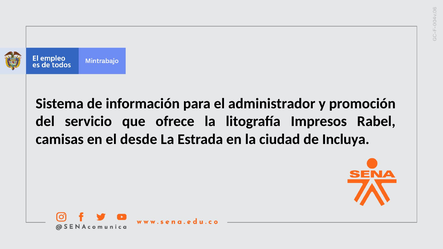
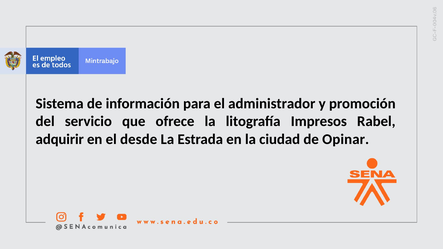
camisas: camisas -> adquirir
Incluya: Incluya -> Opinar
